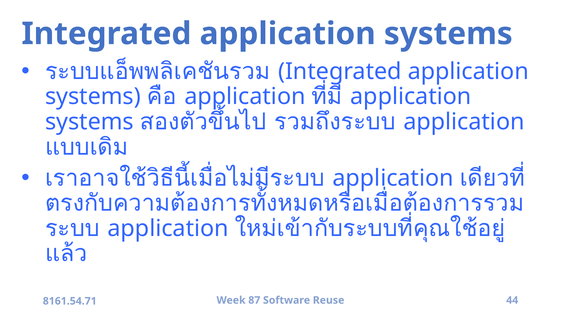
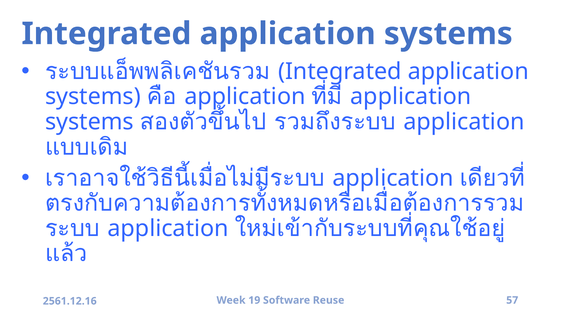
87: 87 -> 19
44: 44 -> 57
8161.54.71: 8161.54.71 -> 2561.12.16
